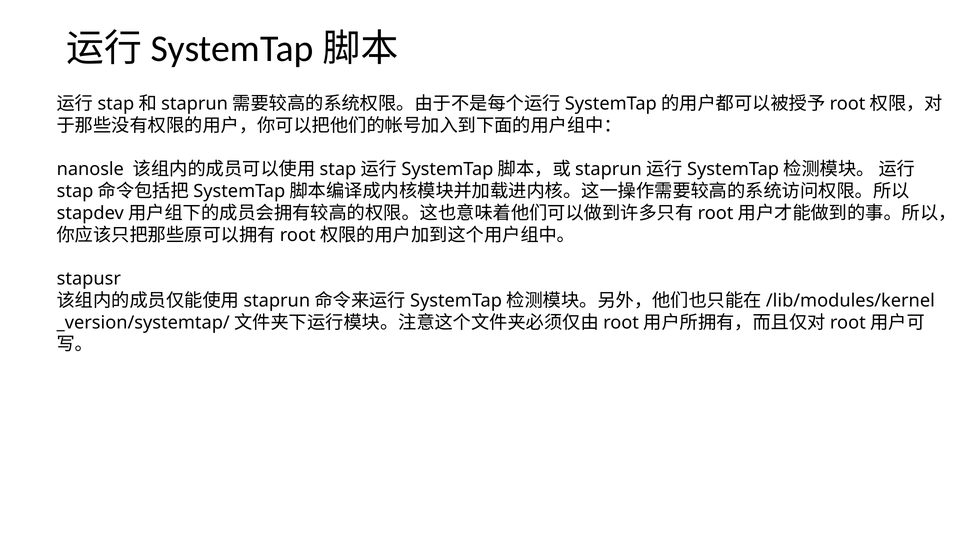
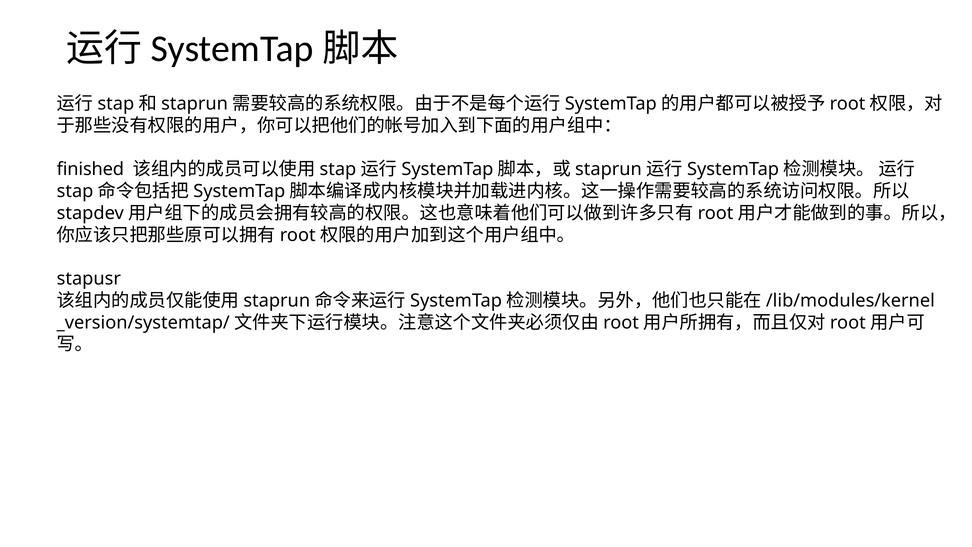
nanosle: nanosle -> finished
